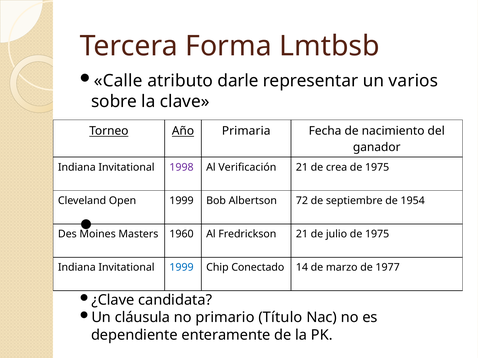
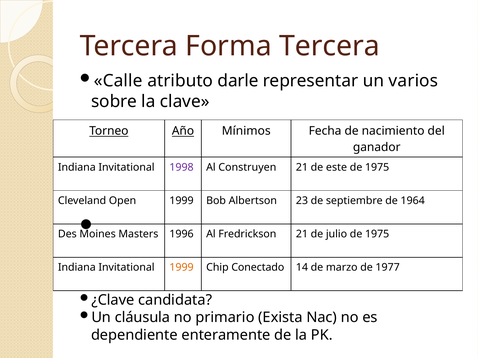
Forma Lmtbsb: Lmtbsb -> Tercera
Primaria: Primaria -> Mínimos
Verificación: Verificación -> Construyen
crea: crea -> este
72: 72 -> 23
1954: 1954 -> 1964
1960: 1960 -> 1996
1999 at (182, 268) colour: blue -> orange
Título: Título -> Exista
